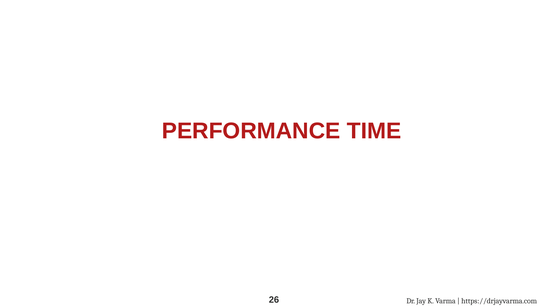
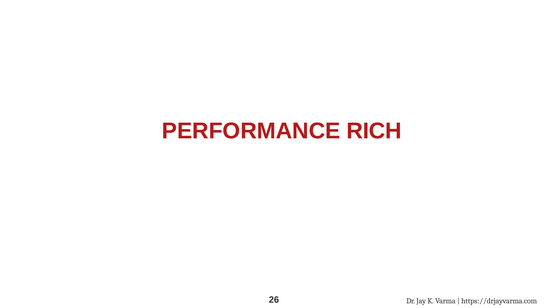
TIME: TIME -> RICH
